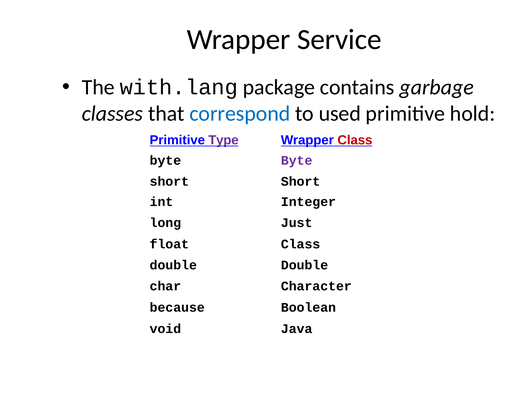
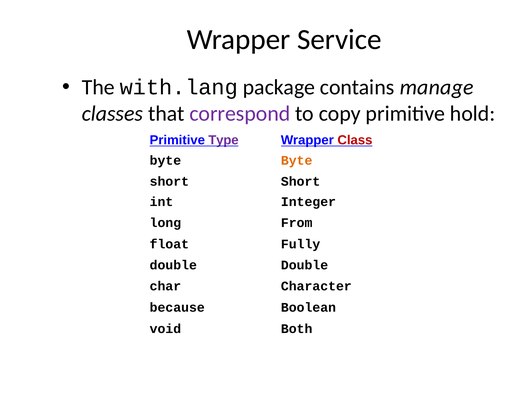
garbage: garbage -> manage
correspond colour: blue -> purple
used: used -> copy
Byte at (297, 160) colour: purple -> orange
Just: Just -> From
float Class: Class -> Fully
Java: Java -> Both
